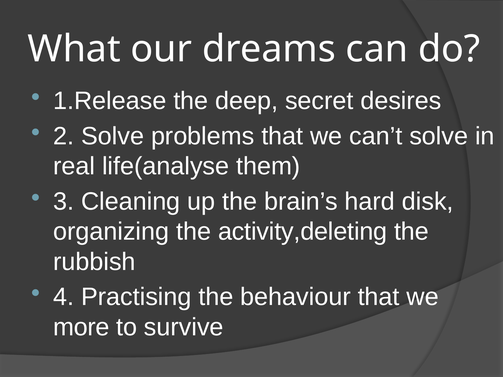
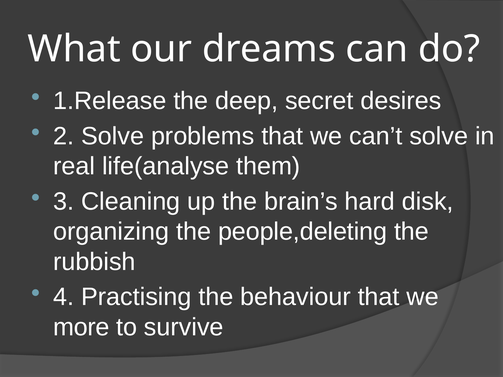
activity,deleting: activity,deleting -> people,deleting
